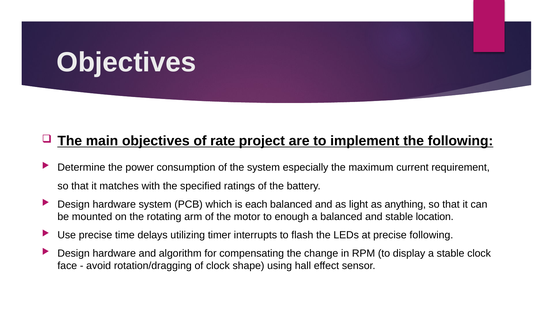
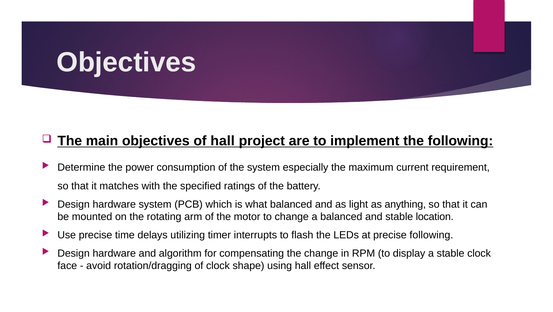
of rate: rate -> hall
each: each -> what
to enough: enough -> change
